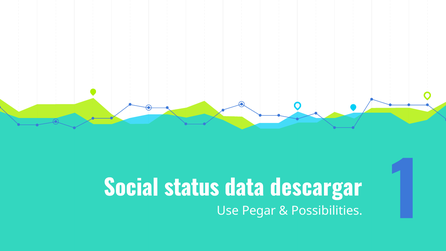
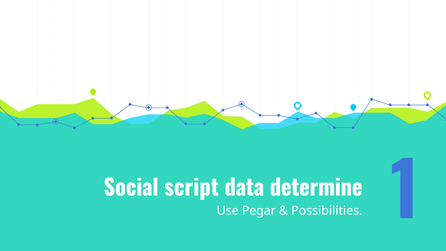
status: status -> script
descargar: descargar -> determine
